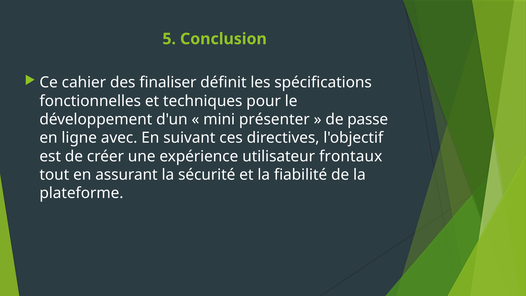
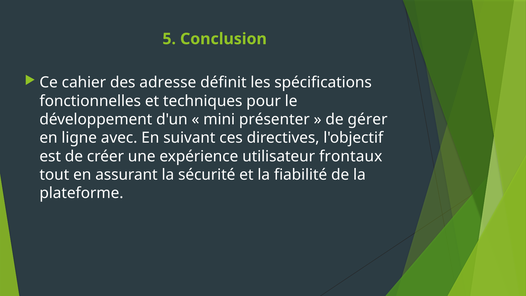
finaliser: finaliser -> adresse
passe: passe -> gérer
